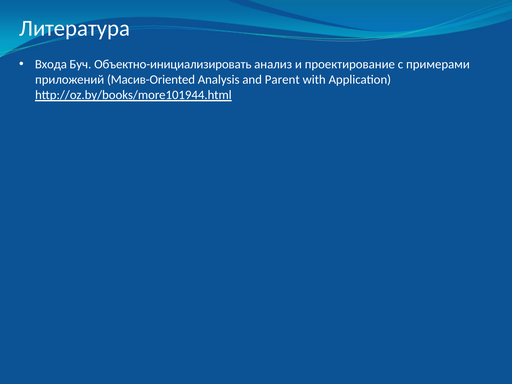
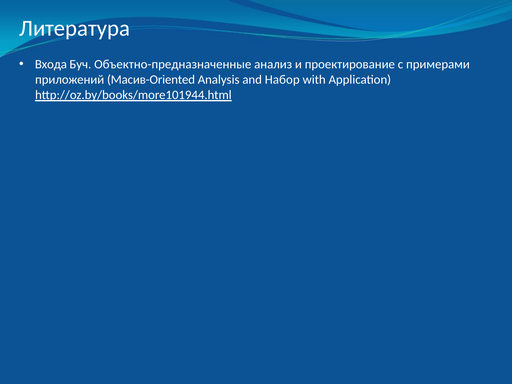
Объектно-инициализировать: Объектно-инициализировать -> Объектно-предназначенные
Parent: Parent -> Набор
